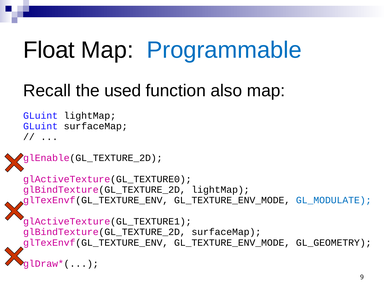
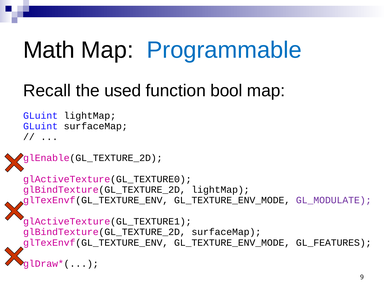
Float: Float -> Math
also: also -> bool
GL_MODULATE colour: blue -> purple
GL_GEOMETRY: GL_GEOMETRY -> GL_FEATURES
